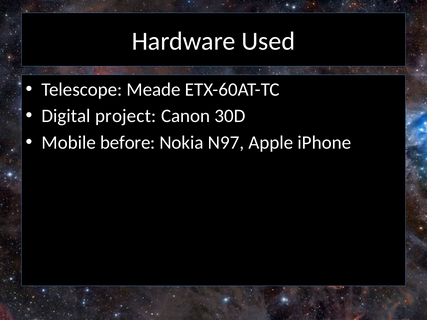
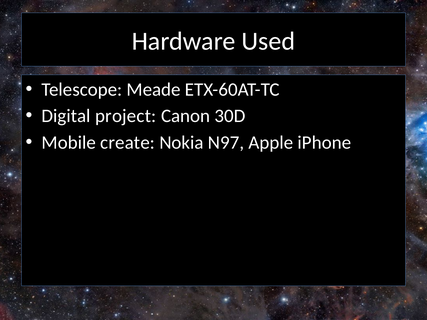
before: before -> create
